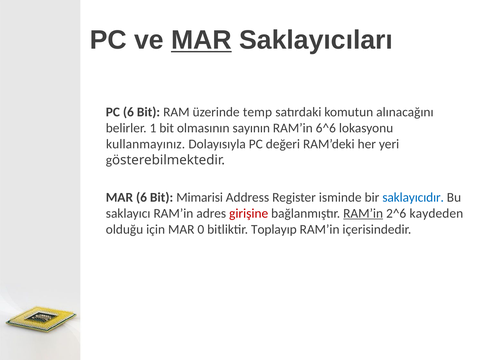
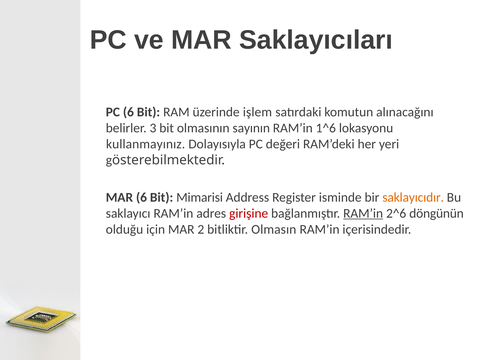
MAR at (201, 40) underline: present -> none
temp: temp -> işlem
1: 1 -> 3
6^6: 6^6 -> 1^6
saklayıcıdır colour: blue -> orange
kaydeden: kaydeden -> döngünün
0: 0 -> 2
Toplayıp: Toplayıp -> Olmasın
